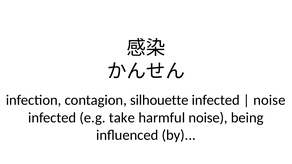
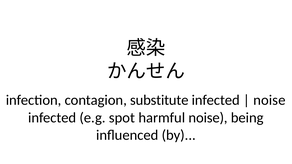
silhouette: silhouette -> substitute
take: take -> spot
